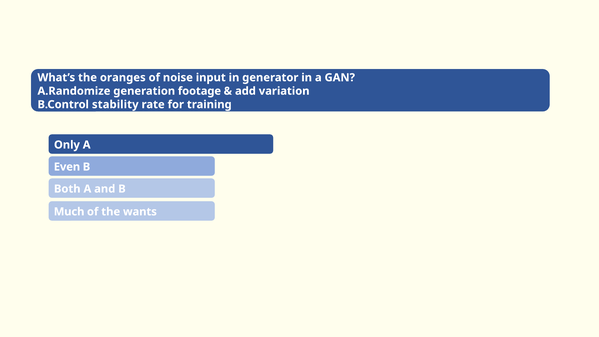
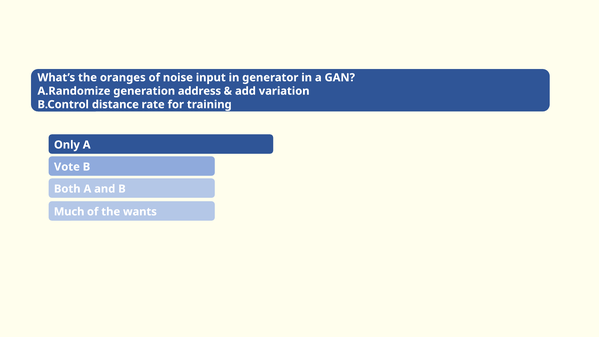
footage: footage -> address
stability: stability -> distance
Even: Even -> Vote
